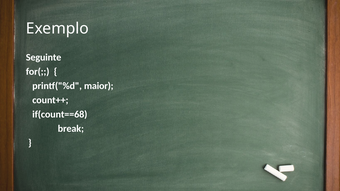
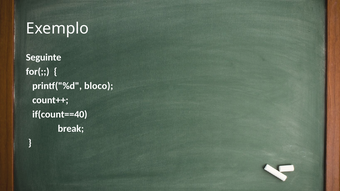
maior: maior -> bloco
if(count==68: if(count==68 -> if(count==40
